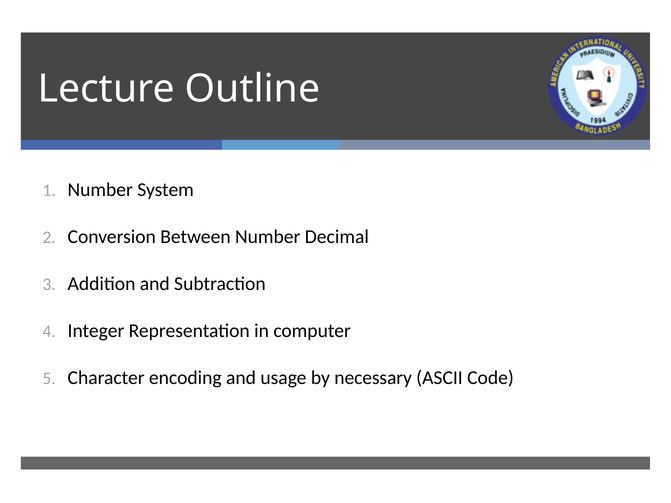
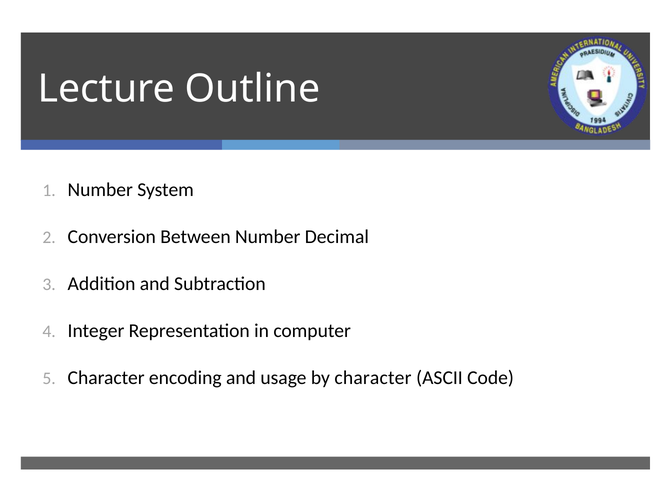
by necessary: necessary -> character
